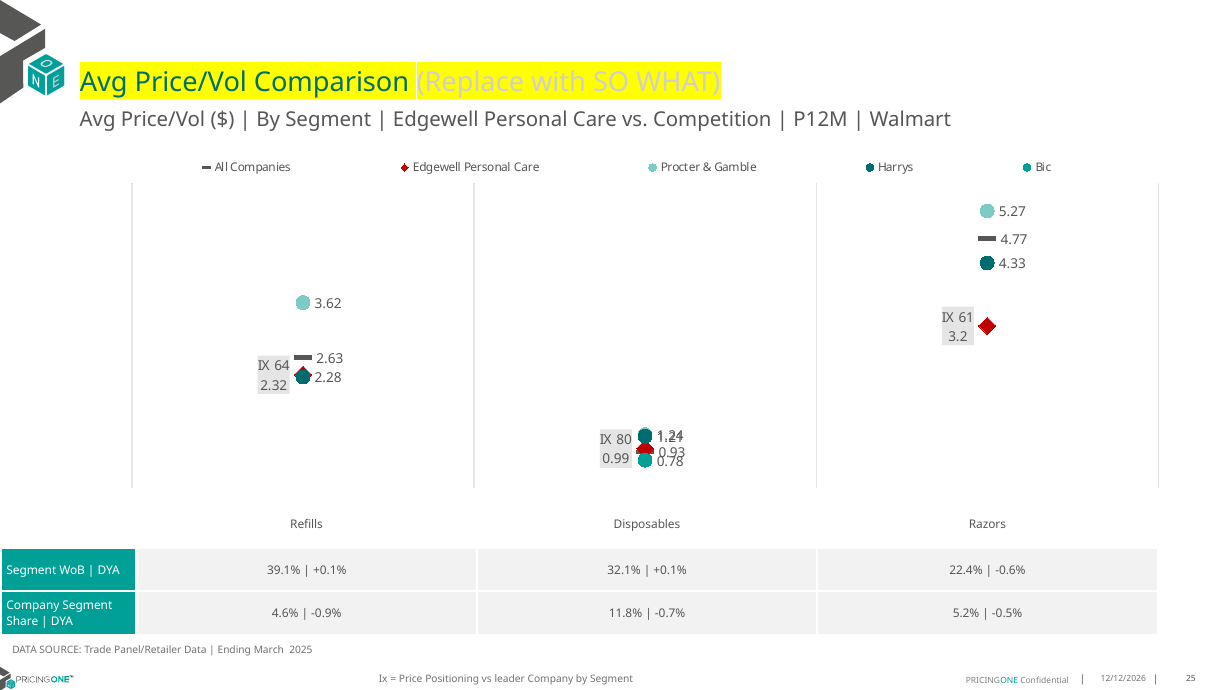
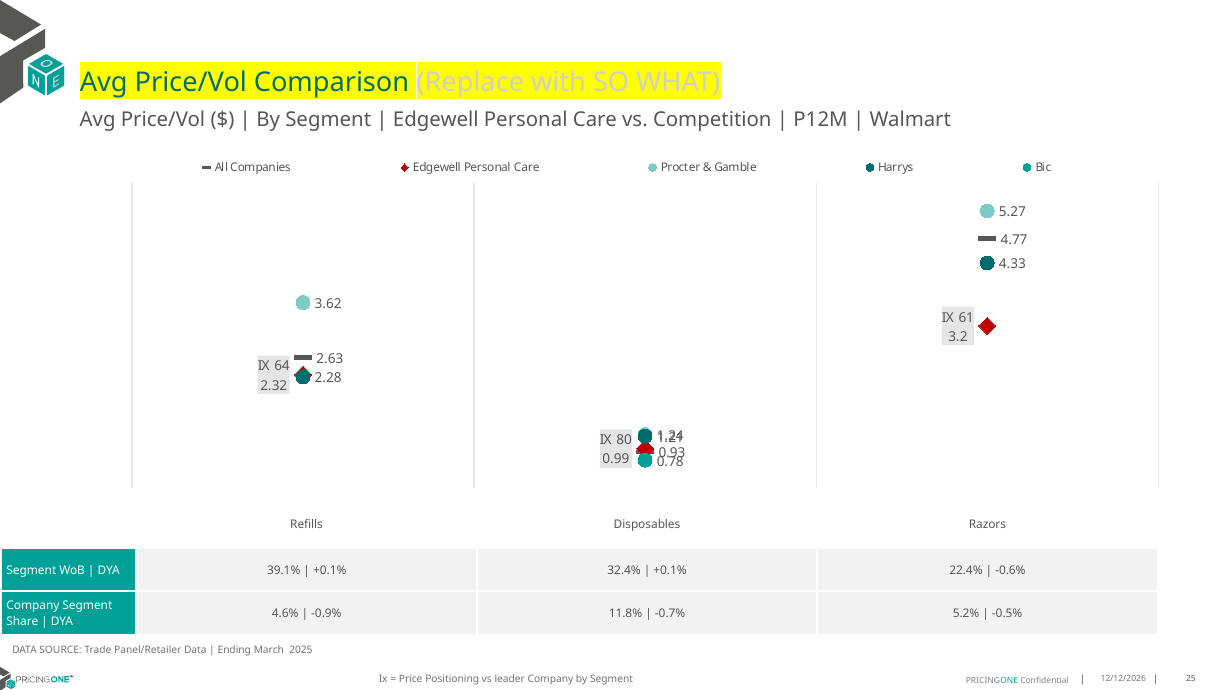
32.1%: 32.1% -> 32.4%
